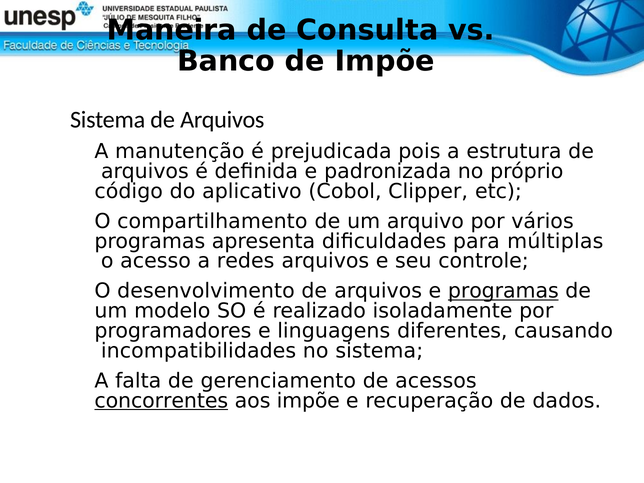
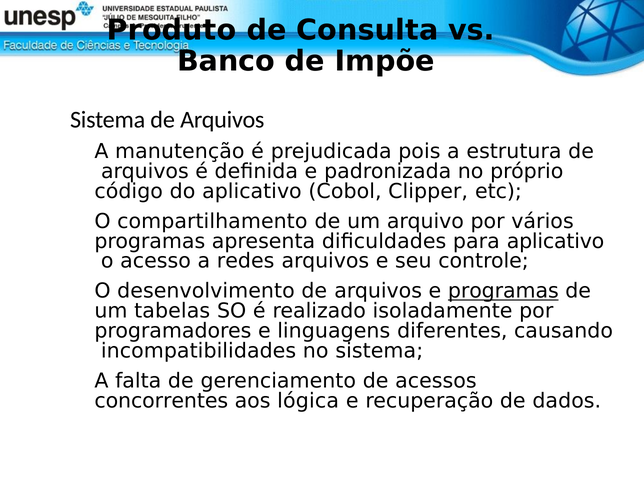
Maneira: Maneira -> Produto
para múltiplas: múltiplas -> aplicativo
modelo: modelo -> tabelas
concorrentes underline: present -> none
aos impõe: impõe -> lógica
